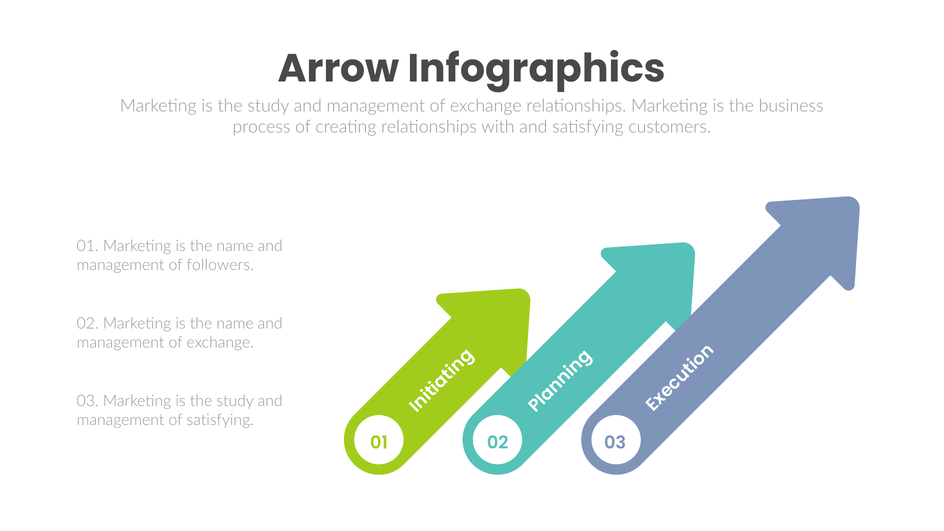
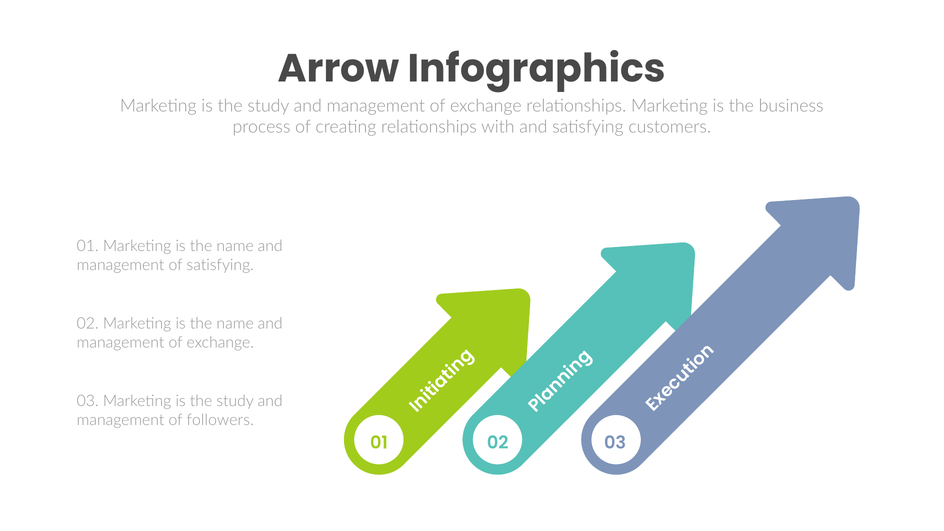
of followers: followers -> satisfying
of satisfying: satisfying -> followers
